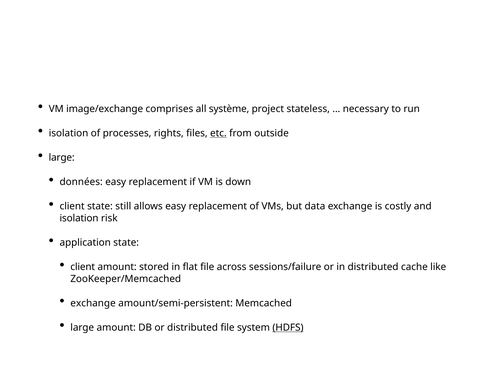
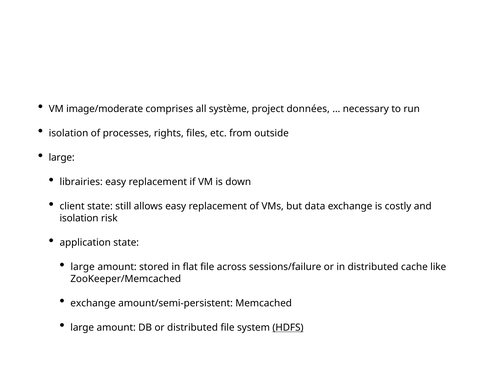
image/exchange: image/exchange -> image/moderate
stateless: stateless -> données
etc underline: present -> none
données: données -> librairies
client at (83, 267): client -> large
